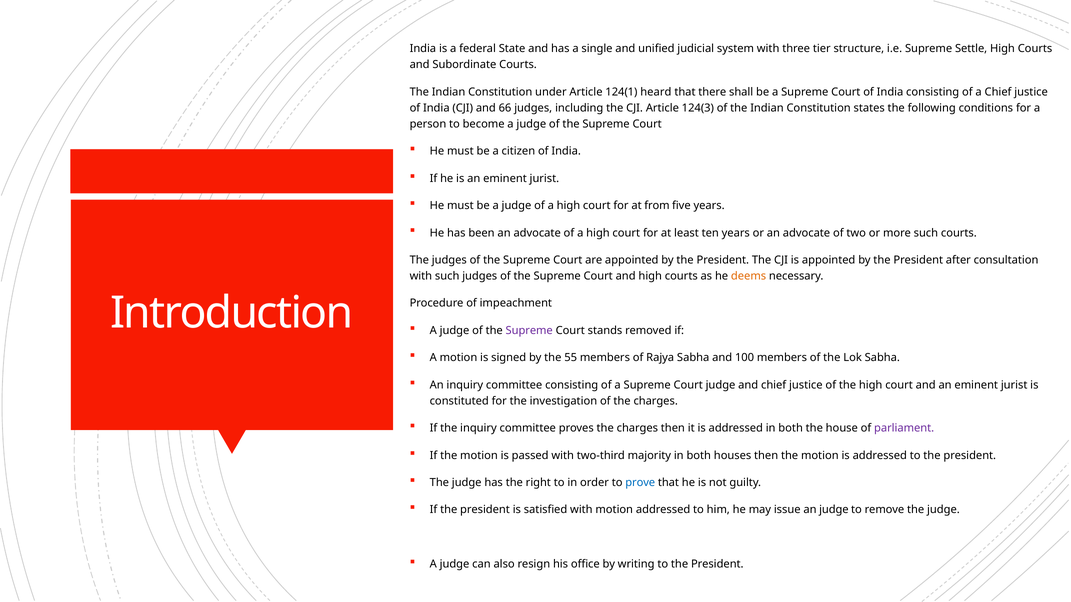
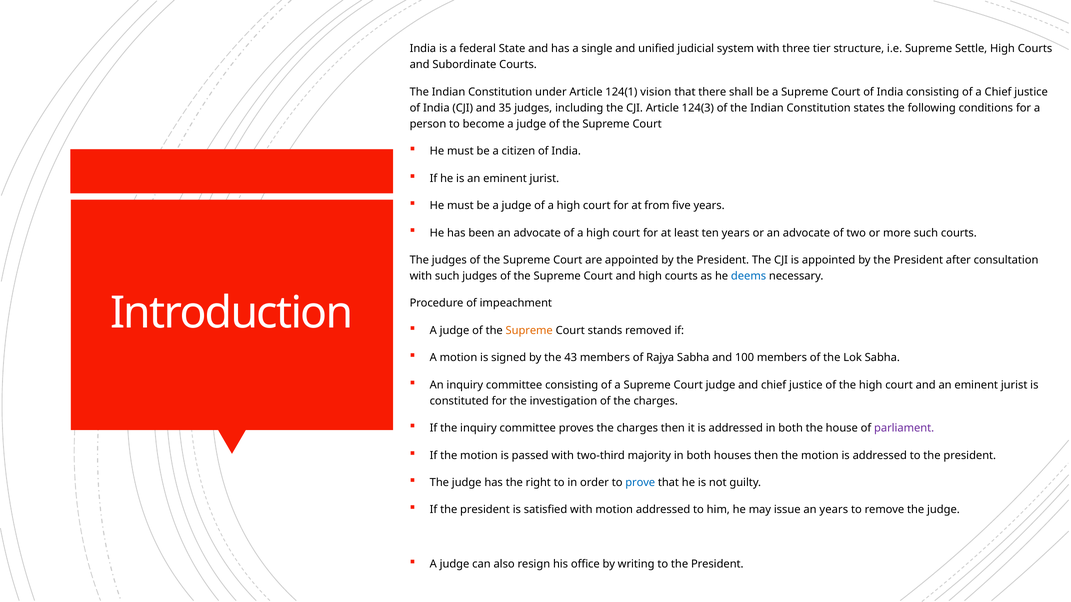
heard: heard -> vision
66: 66 -> 35
deems colour: orange -> blue
Supreme at (529, 331) colour: purple -> orange
55: 55 -> 43
an judge: judge -> years
